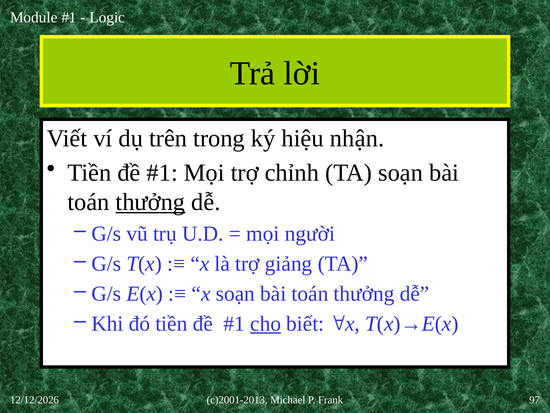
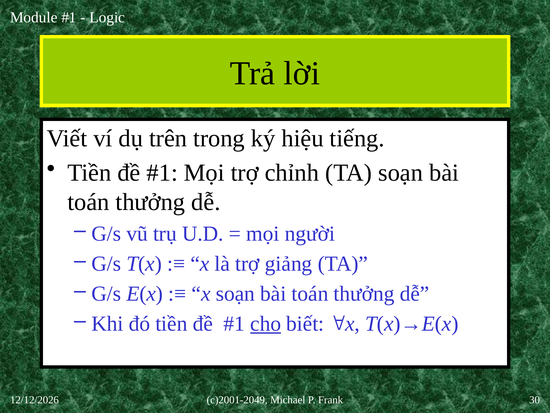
nhận: nhận -> tiếng
thưởng at (150, 202) underline: present -> none
c)2001-2013: c)2001-2013 -> c)2001-2049
97: 97 -> 30
